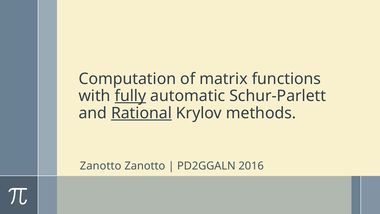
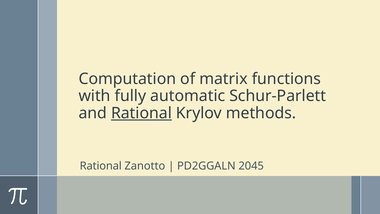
fully underline: present -> none
Zanotto at (101, 166): Zanotto -> Rational
2016: 2016 -> 2045
